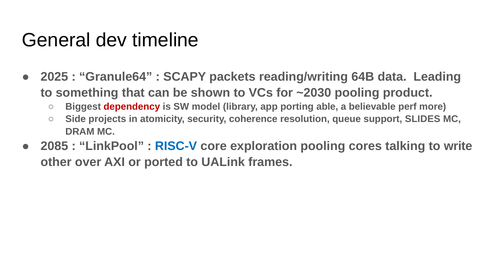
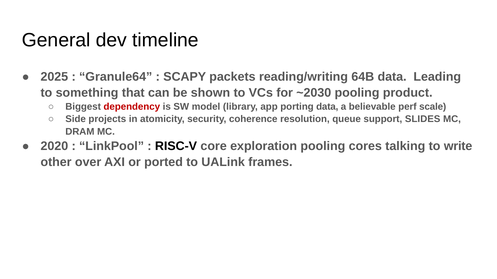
porting able: able -> data
more: more -> scale
2085: 2085 -> 2020
RISC-V colour: blue -> black
